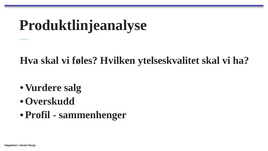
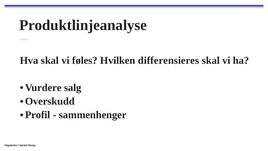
ytelseskvalitet: ytelseskvalitet -> differensieres
